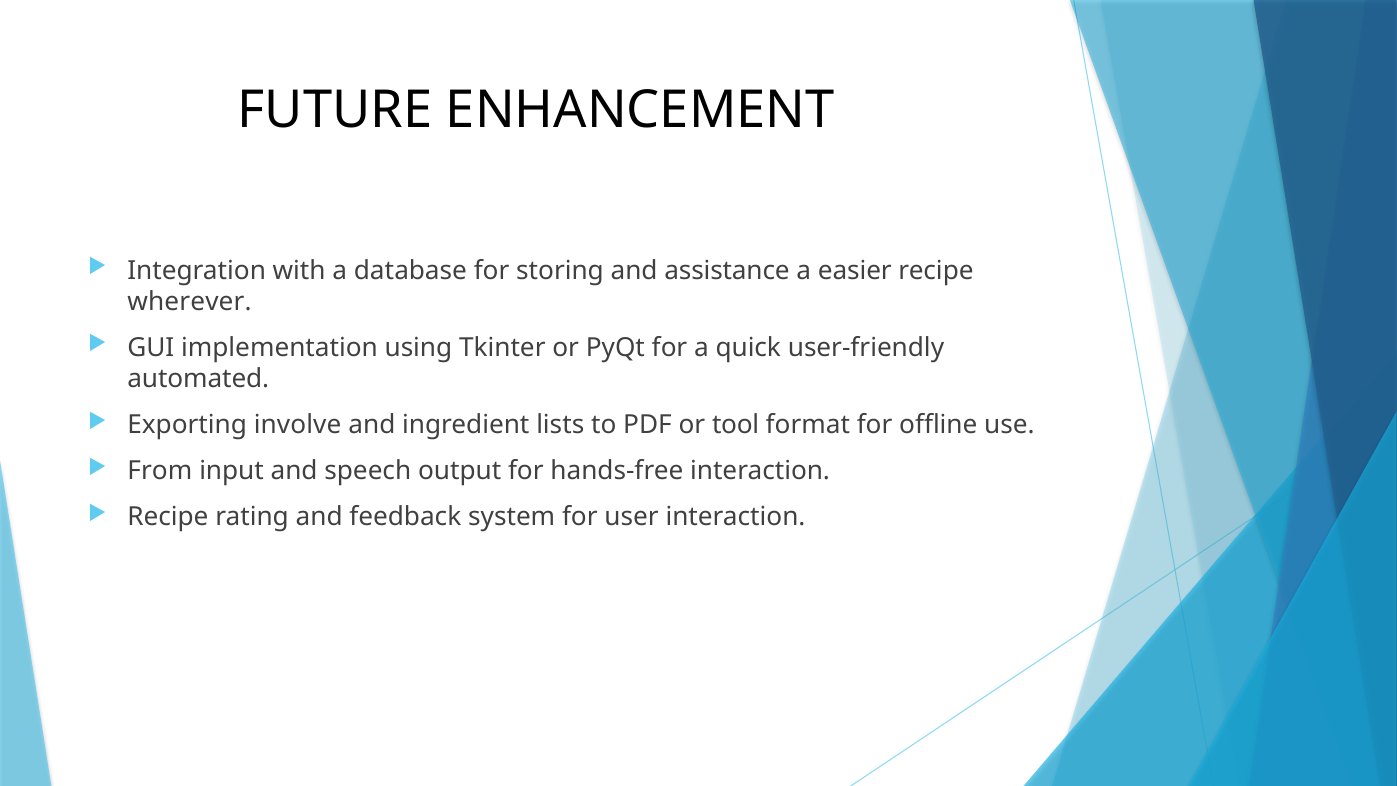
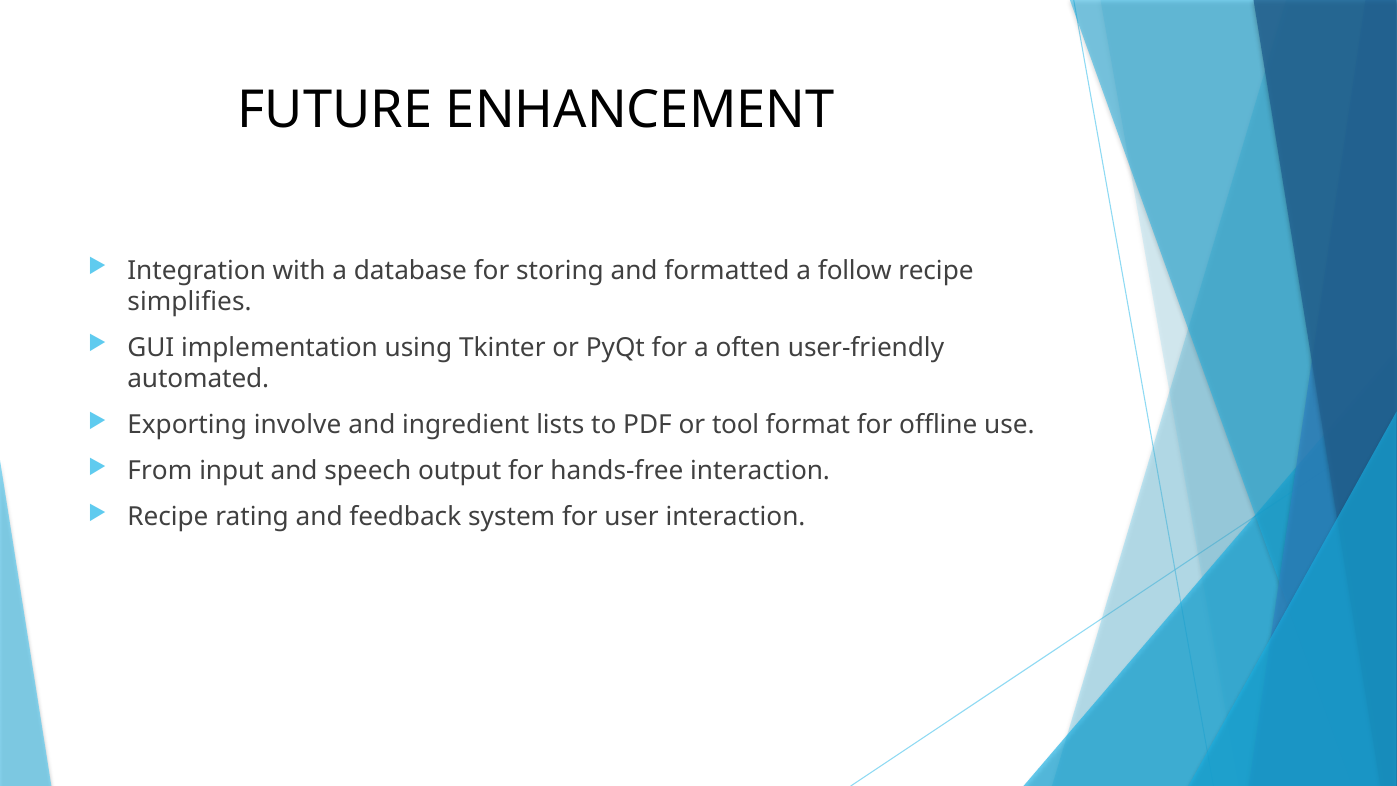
assistance: assistance -> formatted
easier: easier -> follow
wherever: wherever -> simplifies
quick: quick -> often
